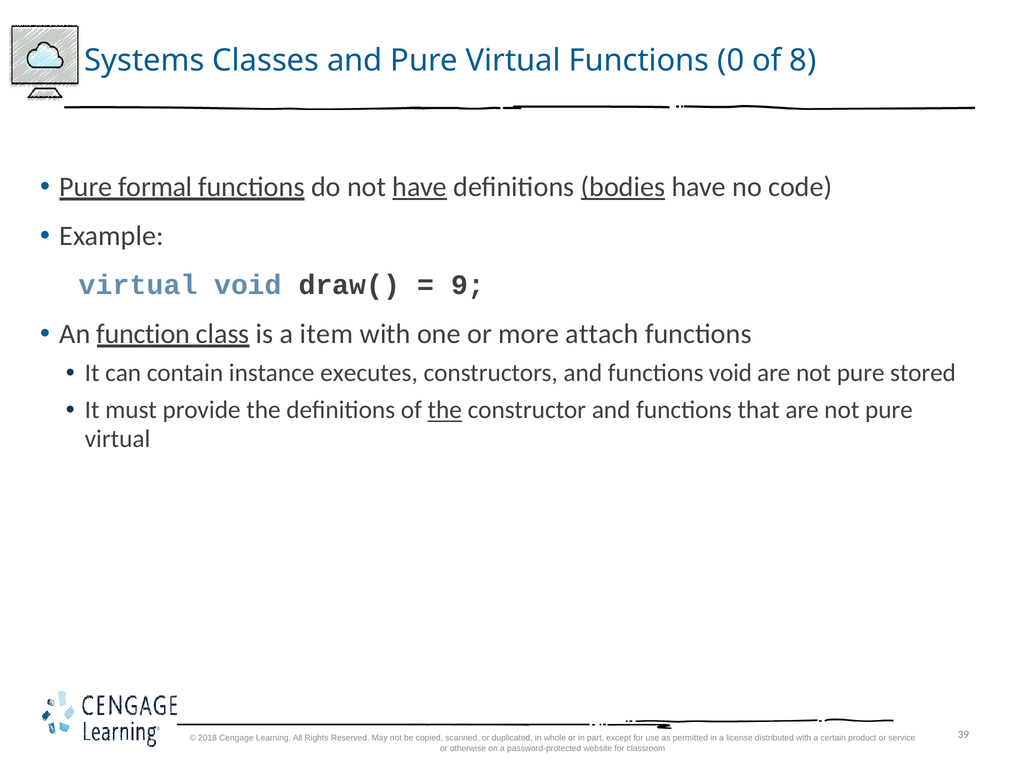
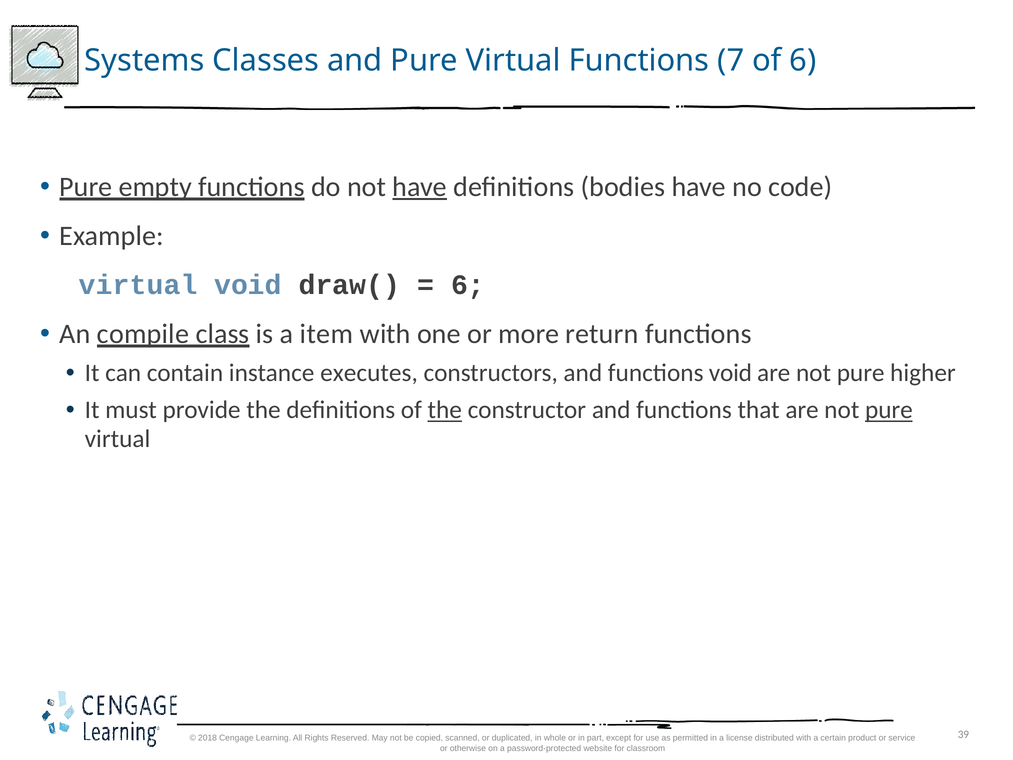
0: 0 -> 7
of 8: 8 -> 6
formal: formal -> empty
bodies underline: present -> none
9 at (468, 285): 9 -> 6
function: function -> compile
attach: attach -> return
stored: stored -> higher
pure at (889, 410) underline: none -> present
